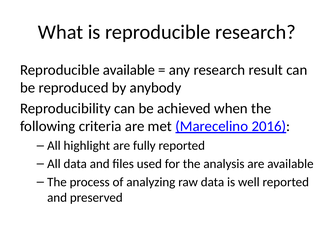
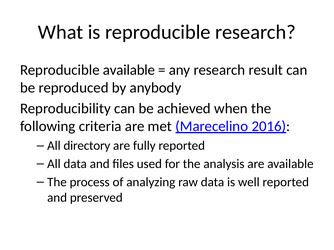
highlight: highlight -> directory
